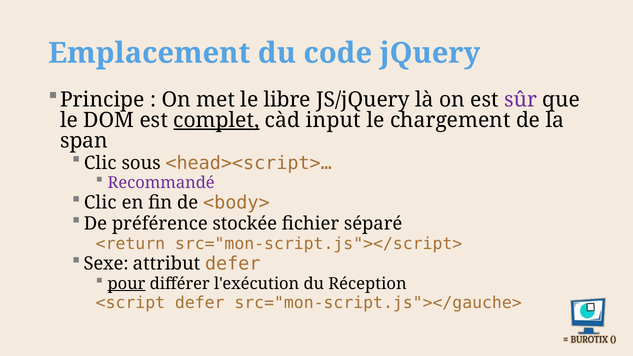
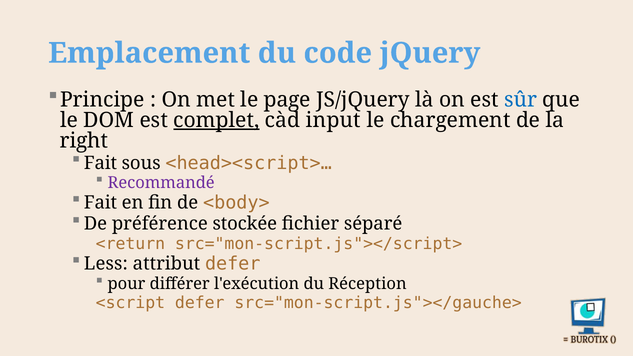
libre: libre -> page
sûr colour: purple -> blue
span: span -> right
Clic at (100, 163): Clic -> Fait
Clic at (100, 203): Clic -> Fait
Sexe: Sexe -> Less
pour underline: present -> none
